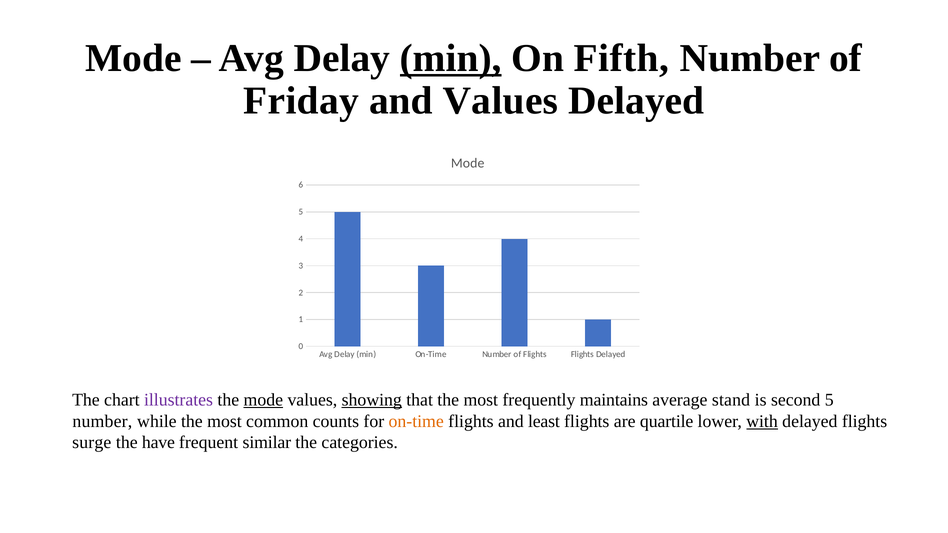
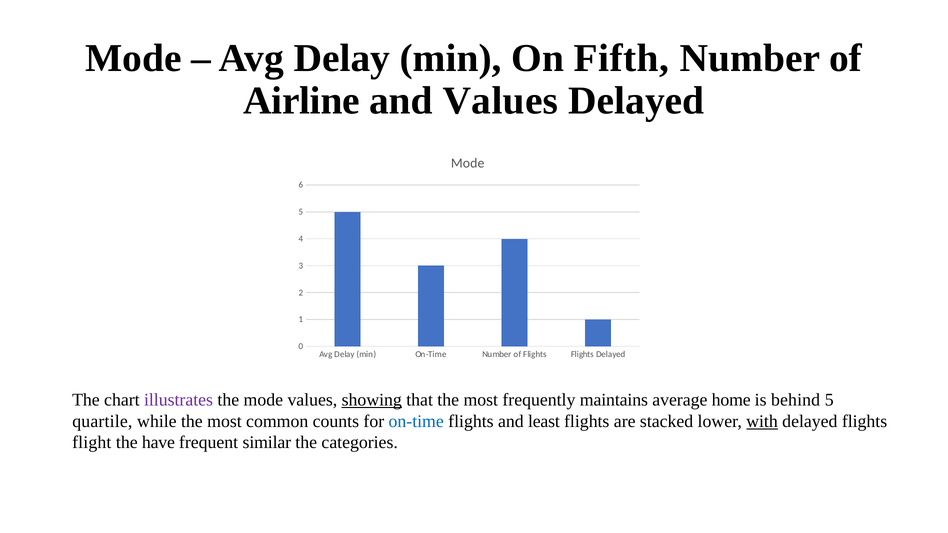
min at (451, 58) underline: present -> none
Friday: Friday -> Airline
mode at (263, 400) underline: present -> none
stand: stand -> home
second: second -> behind
number at (102, 421): number -> quartile
on-time at (416, 421) colour: orange -> blue
quartile: quartile -> stacked
surge: surge -> flight
